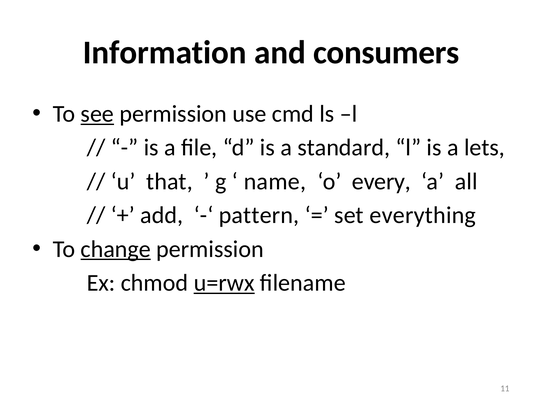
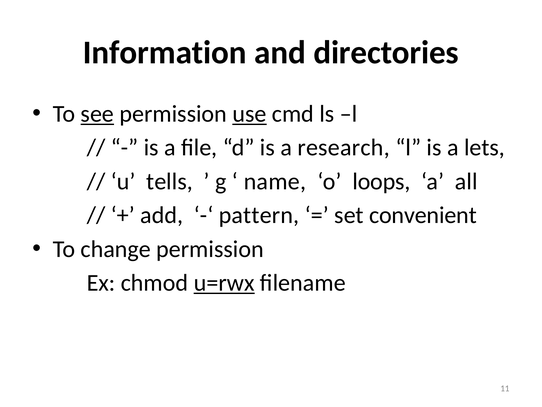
consumers: consumers -> directories
use underline: none -> present
standard: standard -> research
that: that -> tells
every: every -> loops
everything: everything -> convenient
change underline: present -> none
